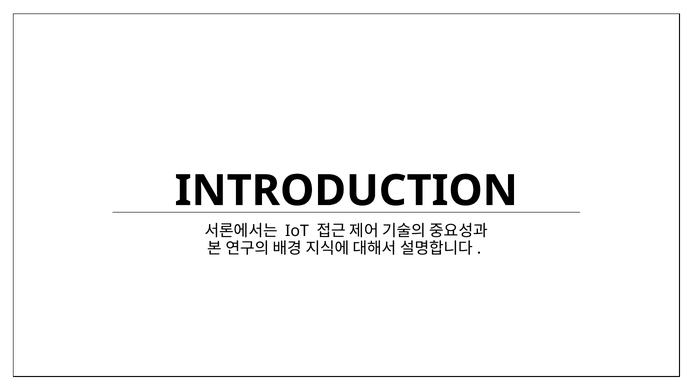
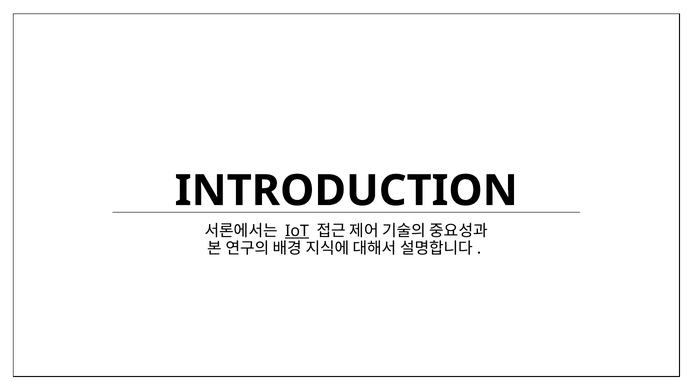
IoT underline: none -> present
